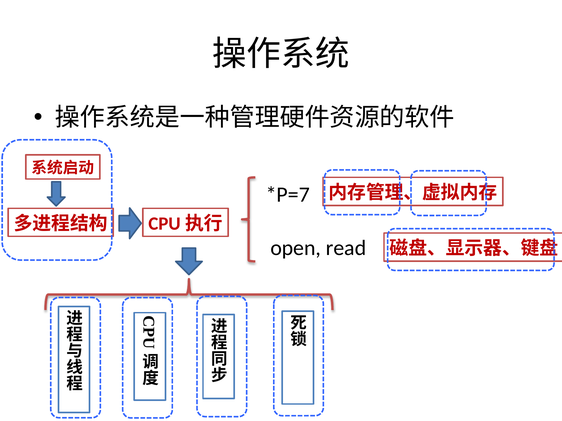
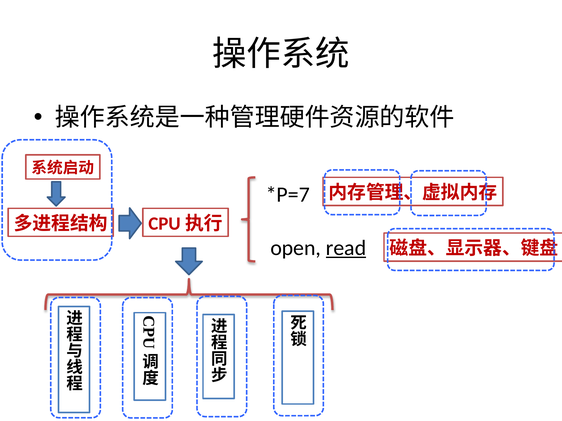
read underline: none -> present
